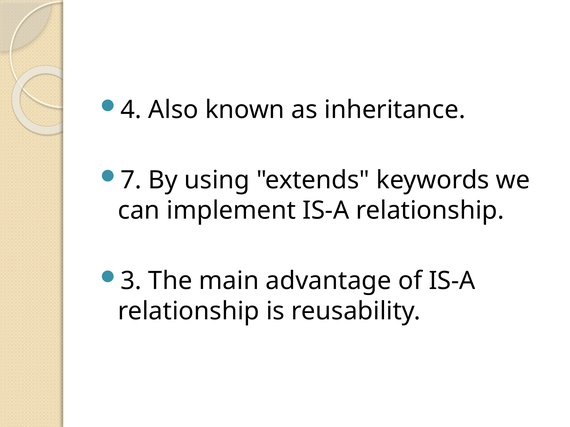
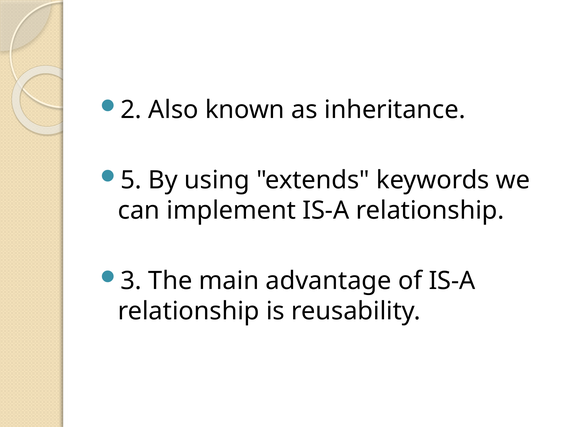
4: 4 -> 2
7: 7 -> 5
